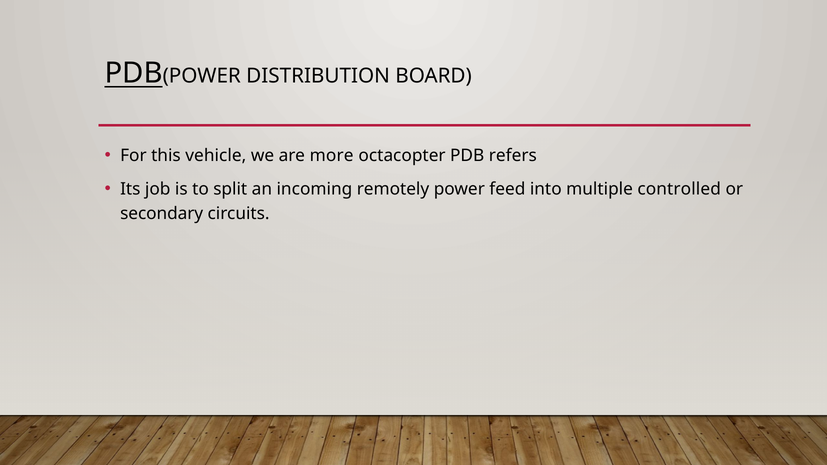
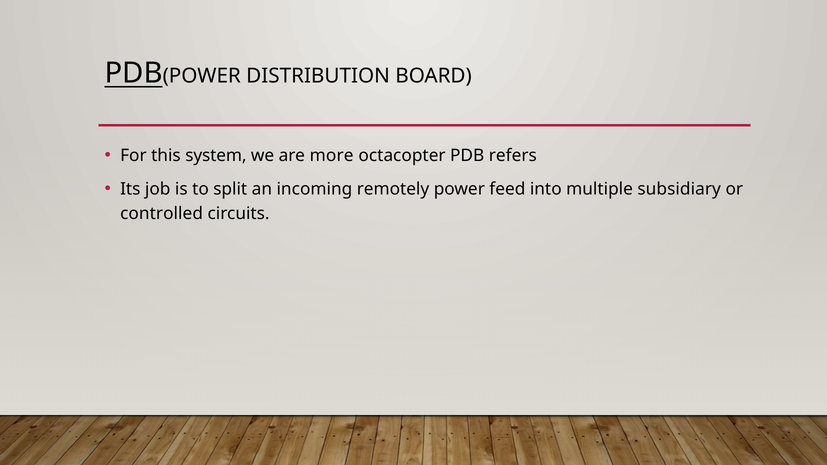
vehicle: vehicle -> system
controlled: controlled -> subsidiary
secondary: secondary -> controlled
